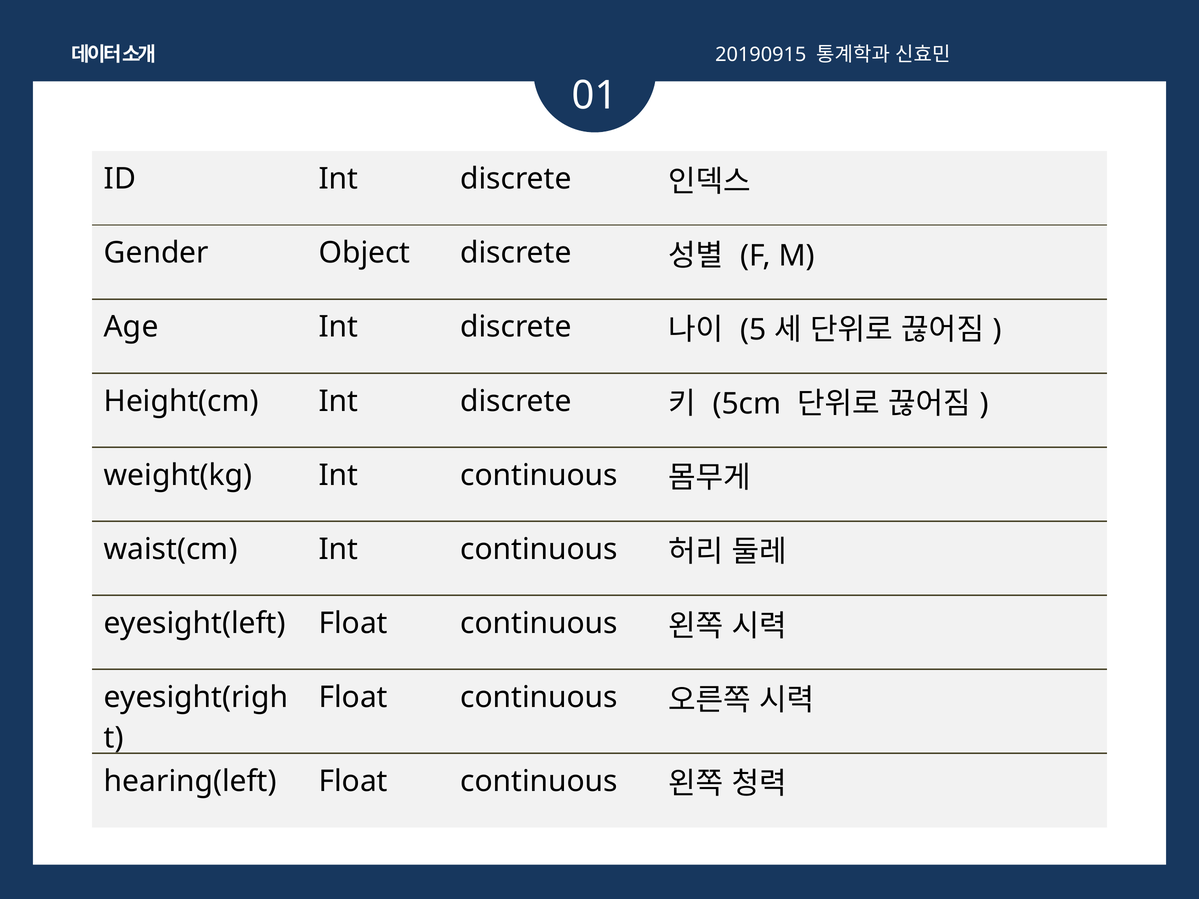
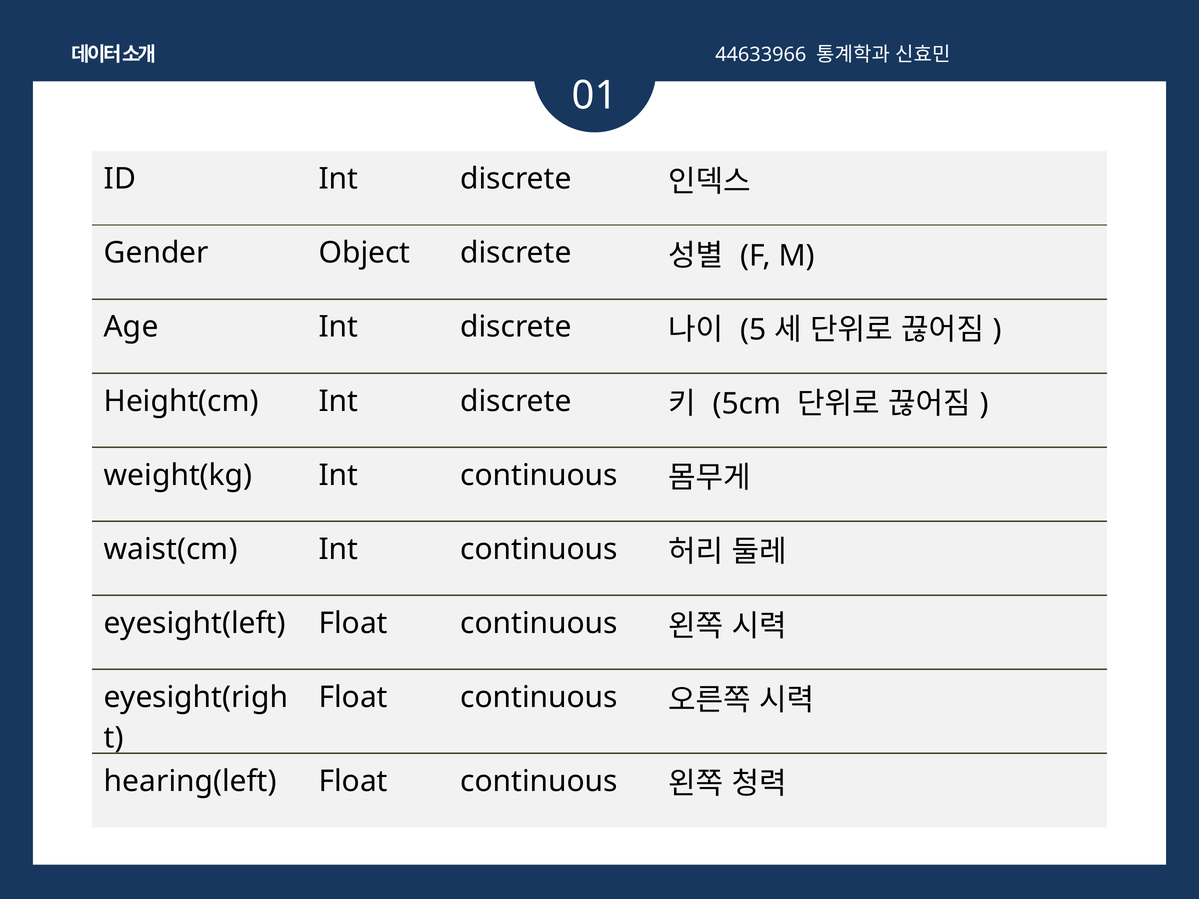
20190915: 20190915 -> 44633966
